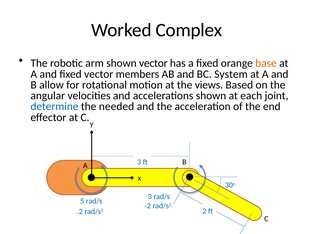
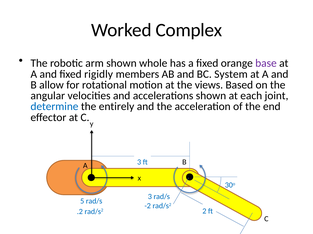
shown vector: vector -> whole
base colour: orange -> purple
fixed vector: vector -> rigidly
needed: needed -> entirely
